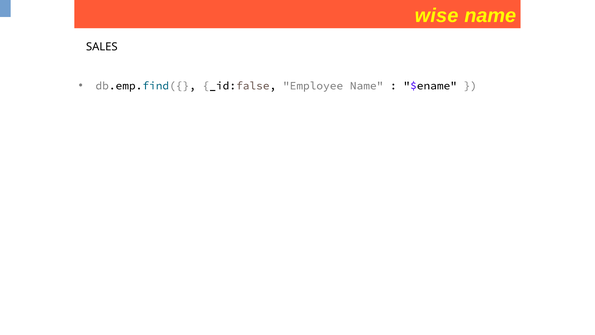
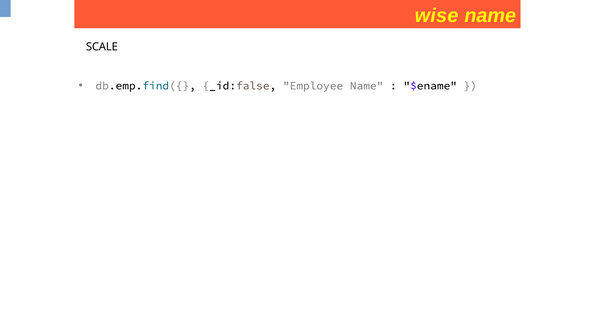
SALES: SALES -> SCALE
